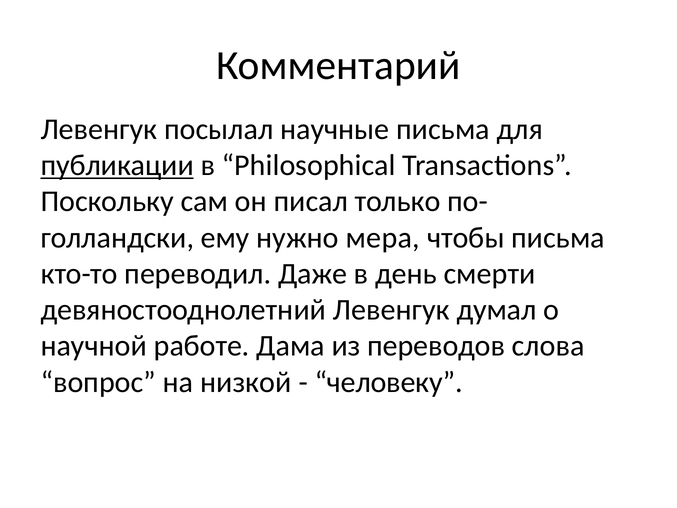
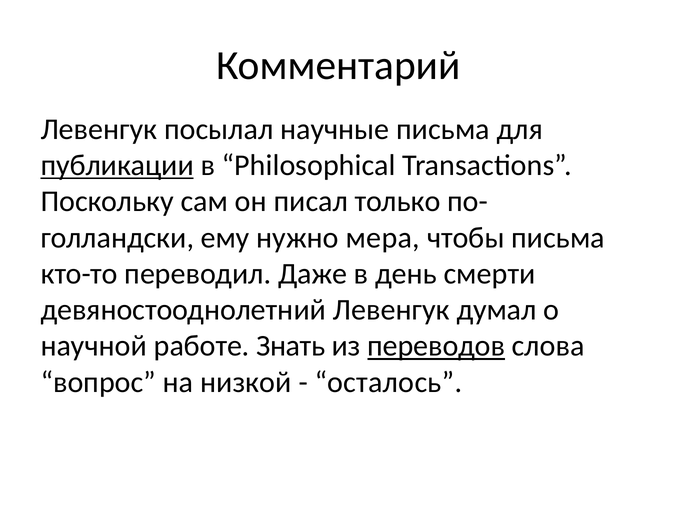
Дама: Дама -> Знать
переводов underline: none -> present
человеку: человеку -> осталось
